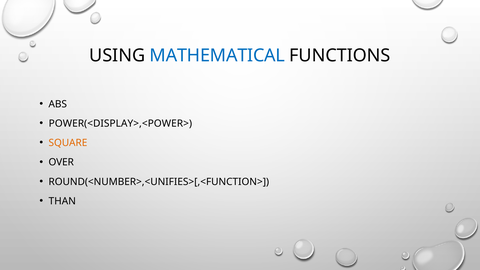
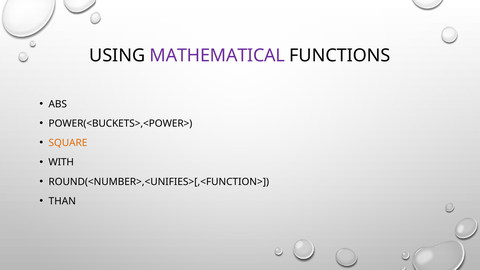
MATHEMATICAL colour: blue -> purple
POWER(<DISPLAY>,<POWER>: POWER(<DISPLAY>,<POWER> -> POWER(<BUCKETS>,<POWER>
OVER: OVER -> WITH
